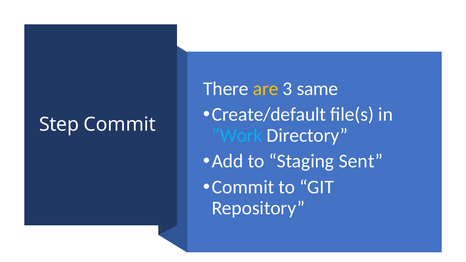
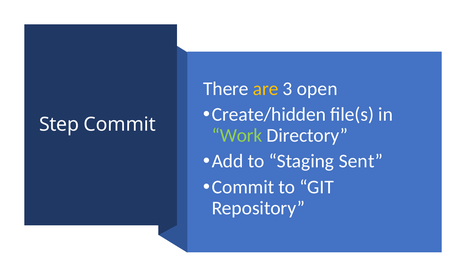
same: same -> open
Create/default: Create/default -> Create/hidden
Work colour: light blue -> light green
